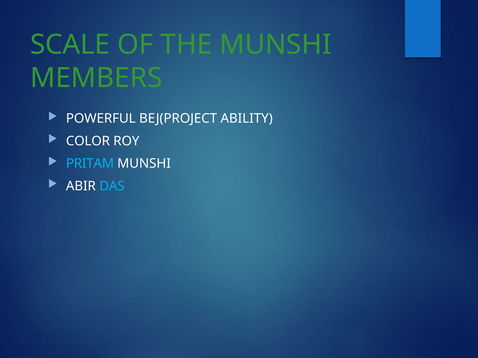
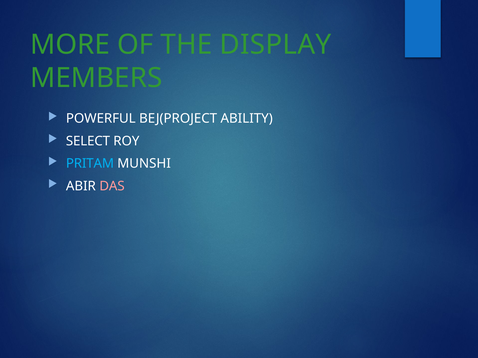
SCALE: SCALE -> MORE
THE MUNSHI: MUNSHI -> DISPLAY
COLOR: COLOR -> SELECT
DAS colour: light blue -> pink
